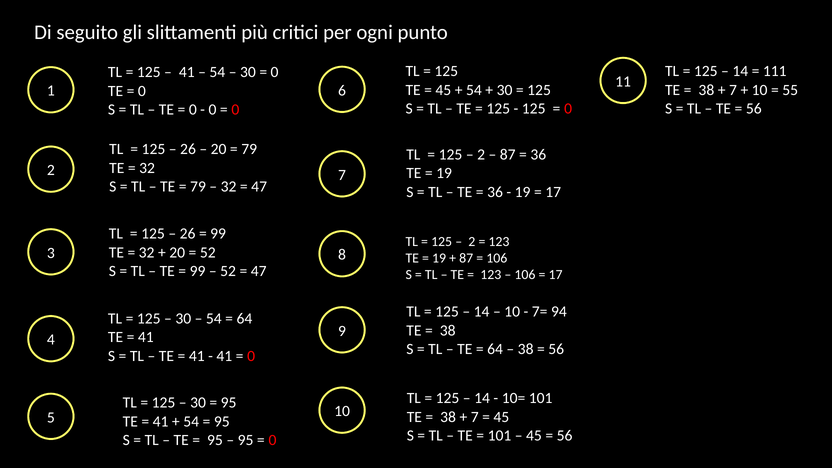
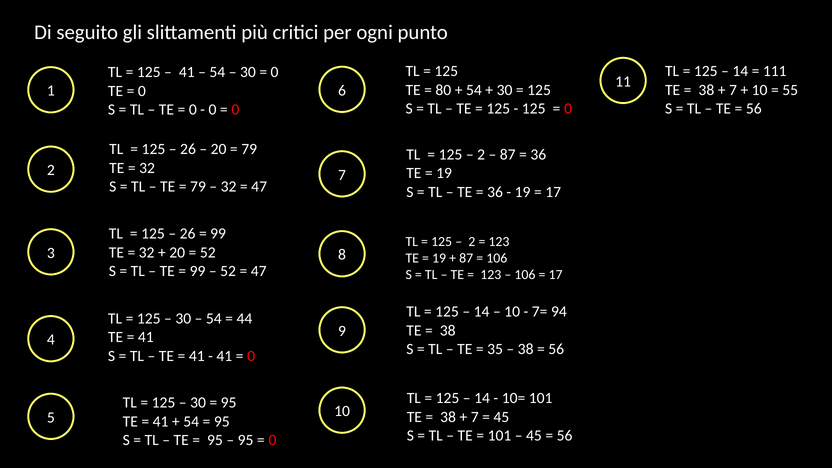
45 at (443, 90): 45 -> 80
64 at (244, 318): 64 -> 44
64 at (495, 349): 64 -> 35
